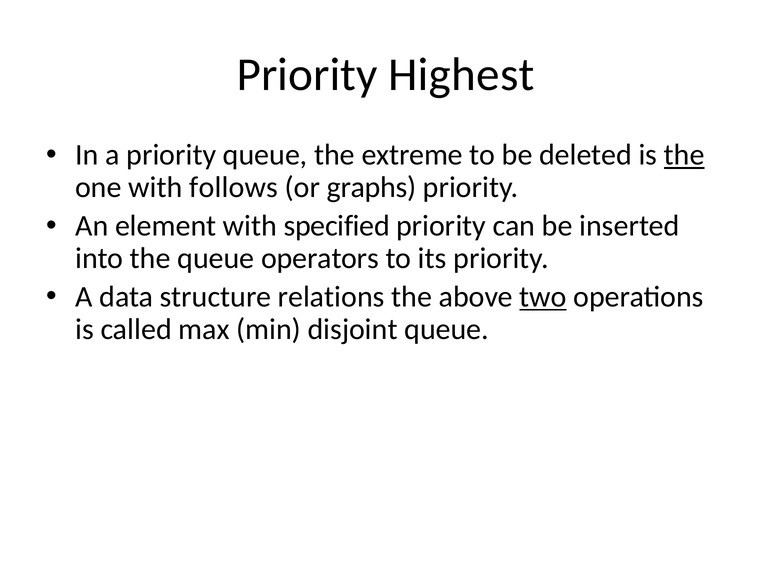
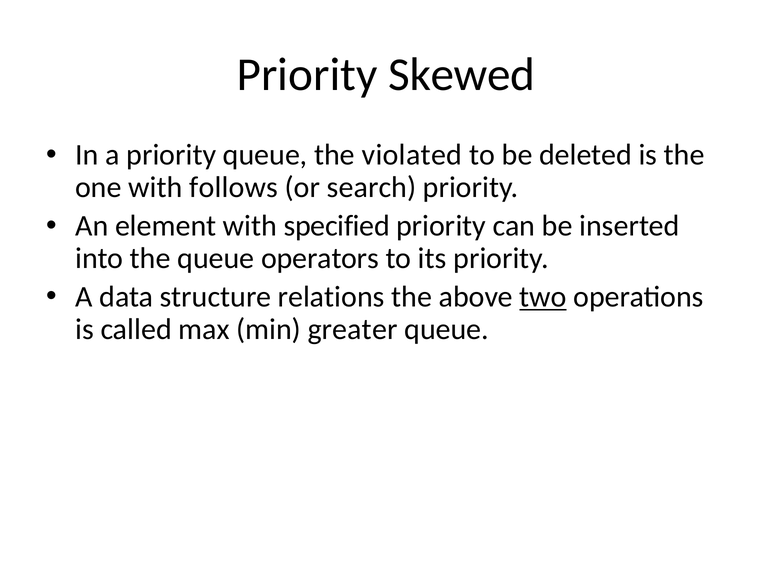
Highest: Highest -> Skewed
extreme: extreme -> violated
the at (684, 155) underline: present -> none
graphs: graphs -> search
disjoint: disjoint -> greater
